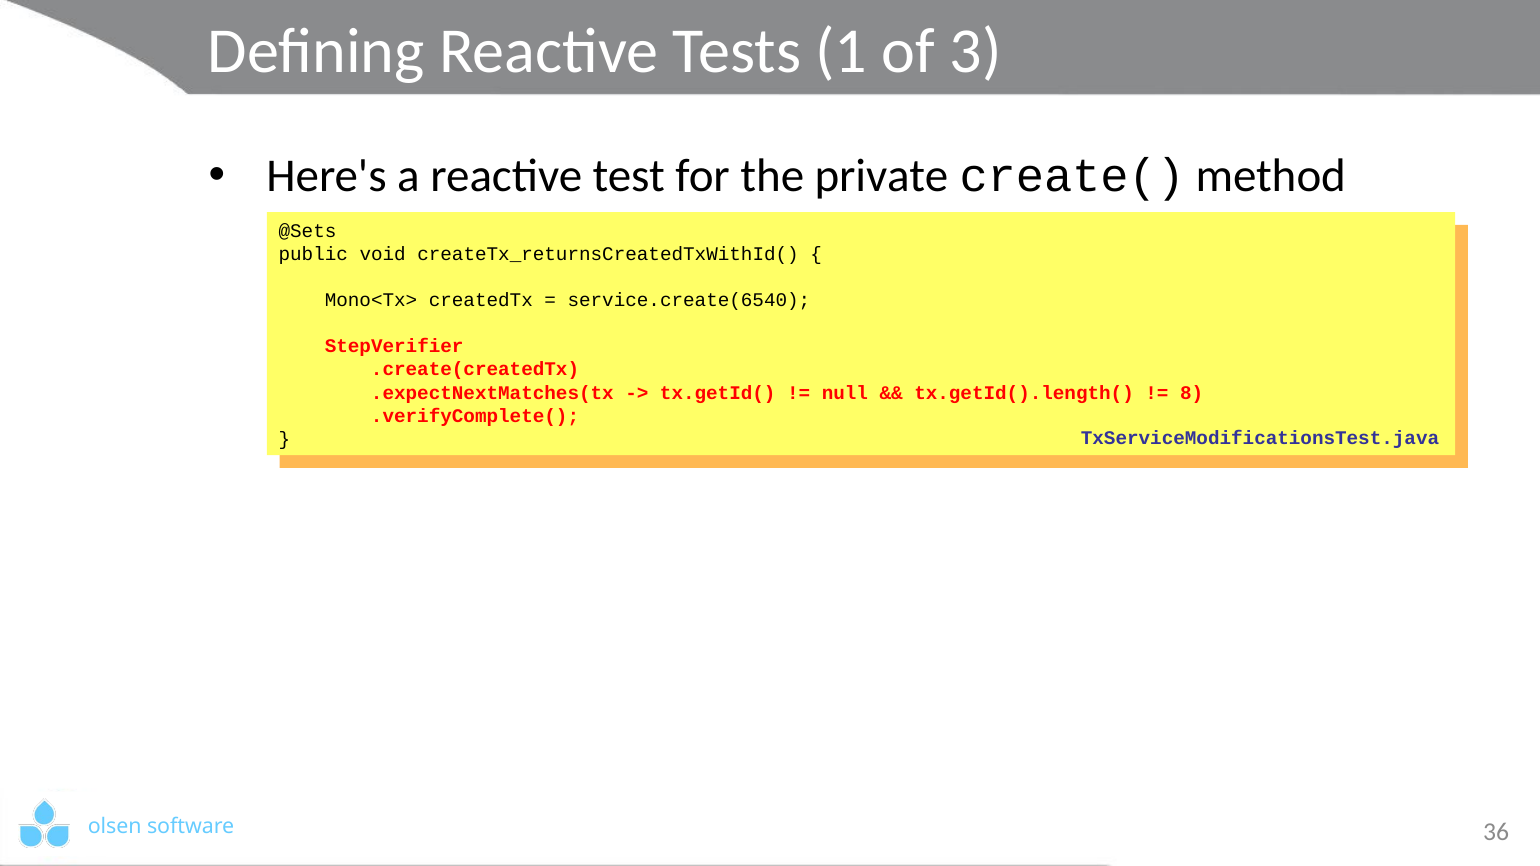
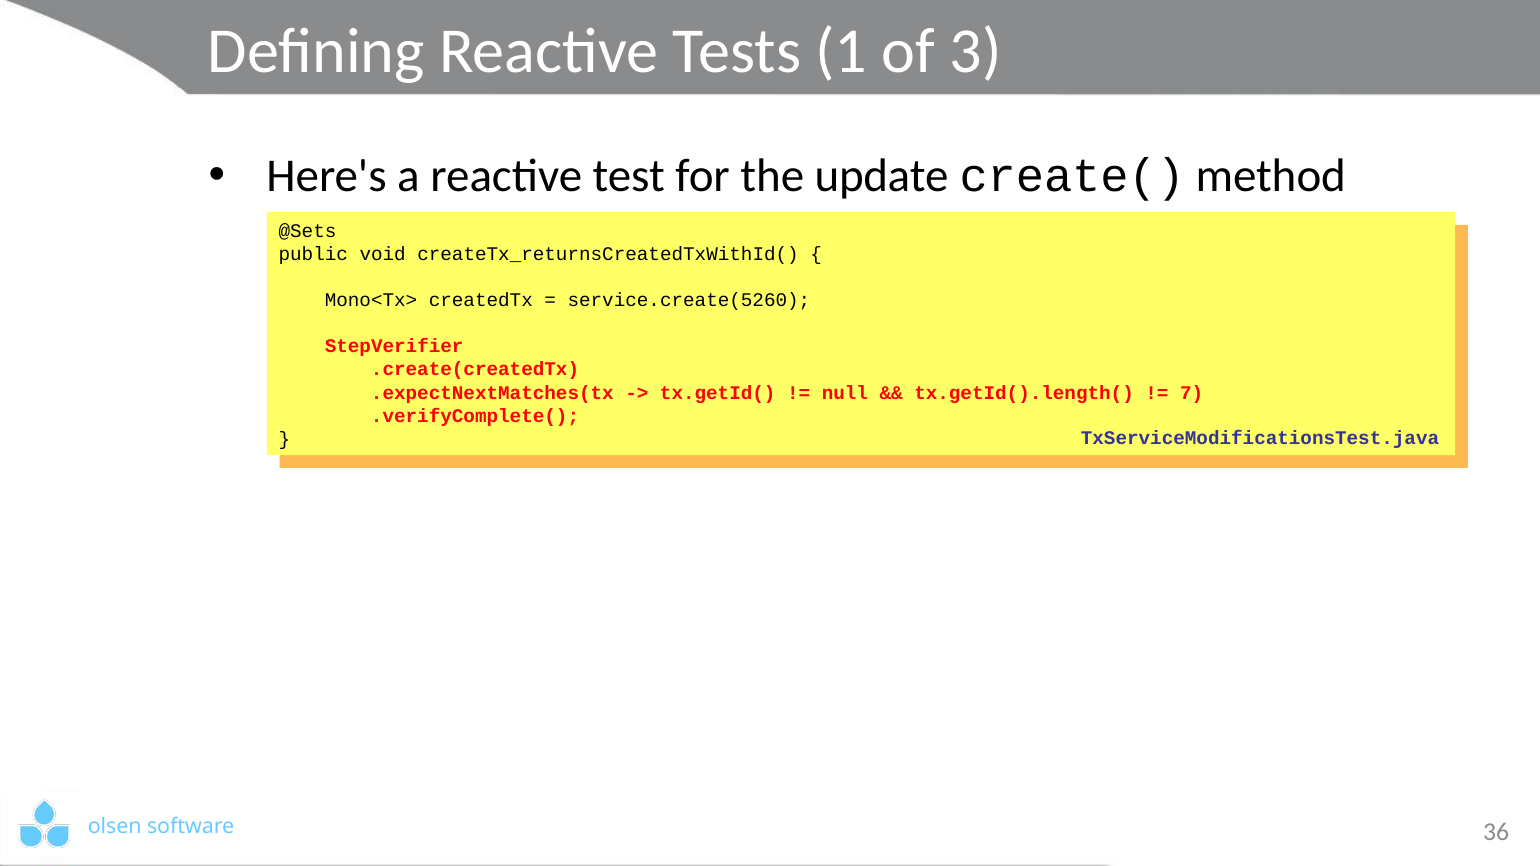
private: private -> update
service.create(6540: service.create(6540 -> service.create(5260
8: 8 -> 7
